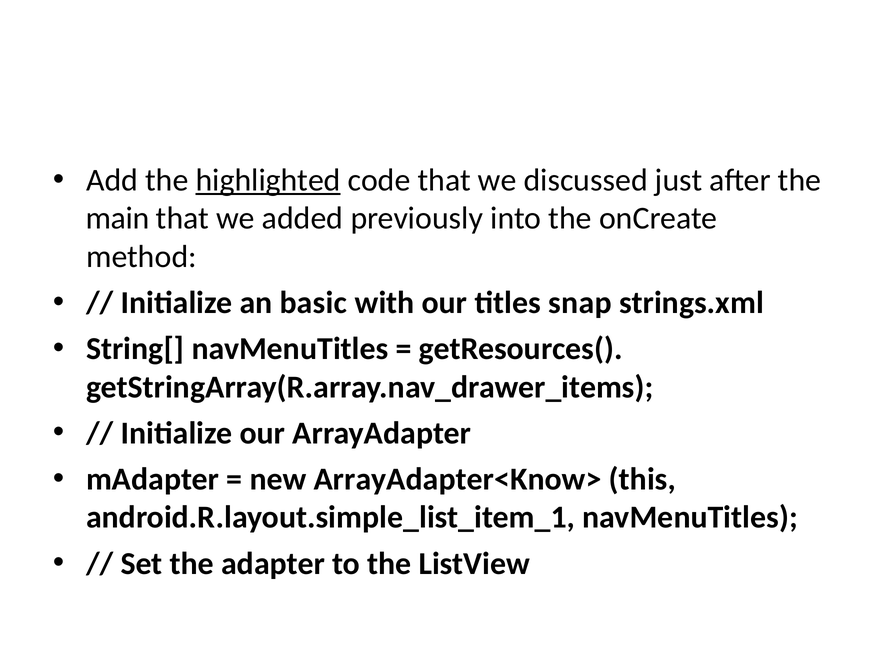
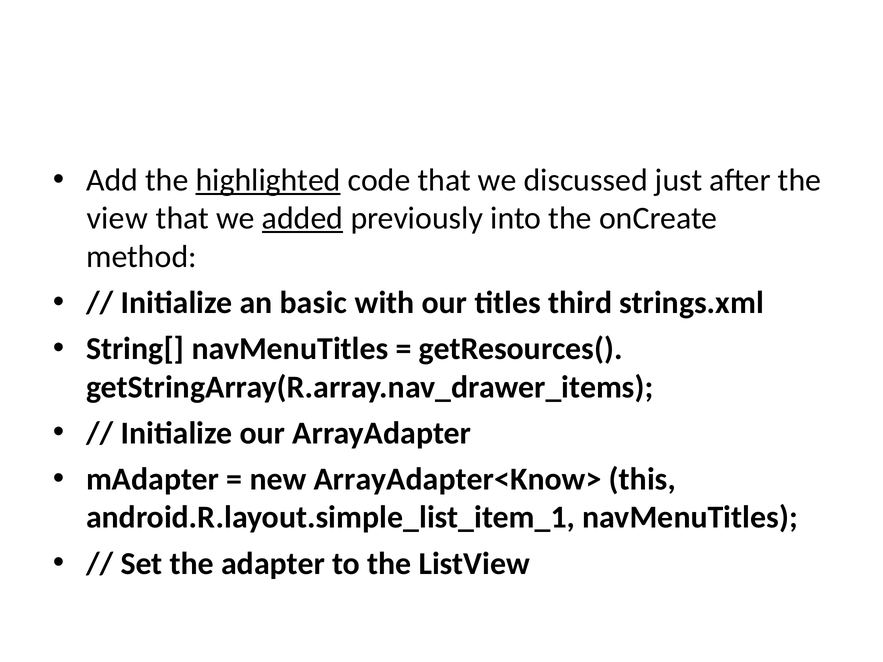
main: main -> view
added underline: none -> present
snap: snap -> third
